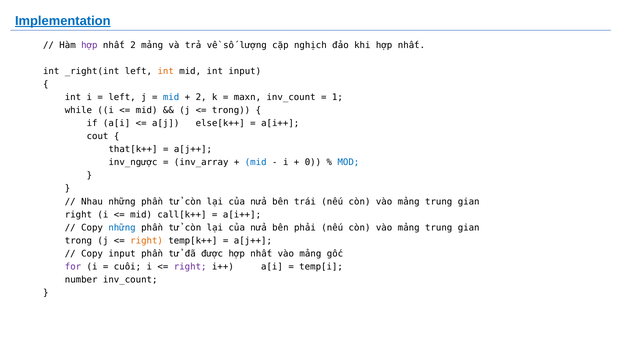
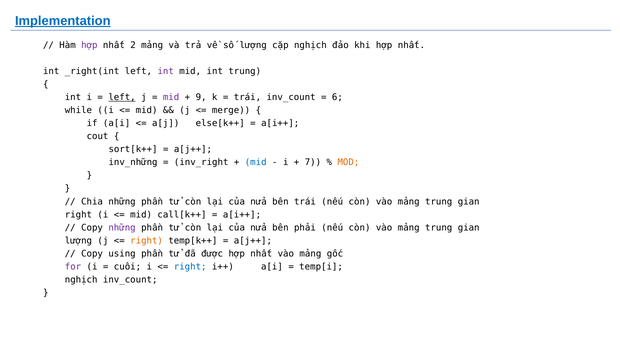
int at (166, 71) colour: orange -> purple
int input: input -> trung
left at (122, 97) underline: none -> present
mid at (171, 97) colour: blue -> purple
2 at (201, 97): 2 -> 9
maxn at (247, 97): maxn -> trái
1: 1 -> 6
trong at (231, 110): trong -> merge
that[k++: that[k++ -> sort[k++
inv_ngược: inv_ngược -> inv_những
inv_array: inv_array -> inv_right
0: 0 -> 7
MOD colour: blue -> orange
Nhau: Nhau -> Chia
những at (122, 227) colour: blue -> purple
trong at (78, 240): trong -> lượng
Copy input: input -> using
right at (190, 266) colour: purple -> blue
number at (81, 279): number -> nghịch
